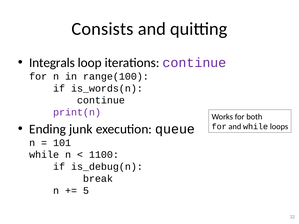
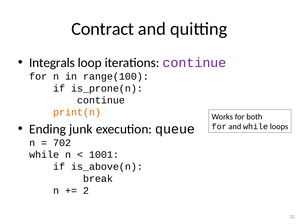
Consists: Consists -> Contract
is_words(n: is_words(n -> is_prone(n
print(n colour: purple -> orange
101: 101 -> 702
1100: 1100 -> 1001
is_debug(n: is_debug(n -> is_above(n
5: 5 -> 2
